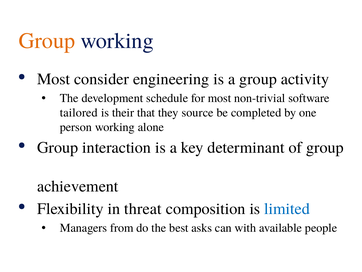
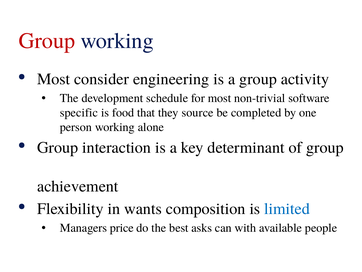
Group at (47, 41) colour: orange -> red
tailored: tailored -> specific
their: their -> food
threat: threat -> wants
from: from -> price
